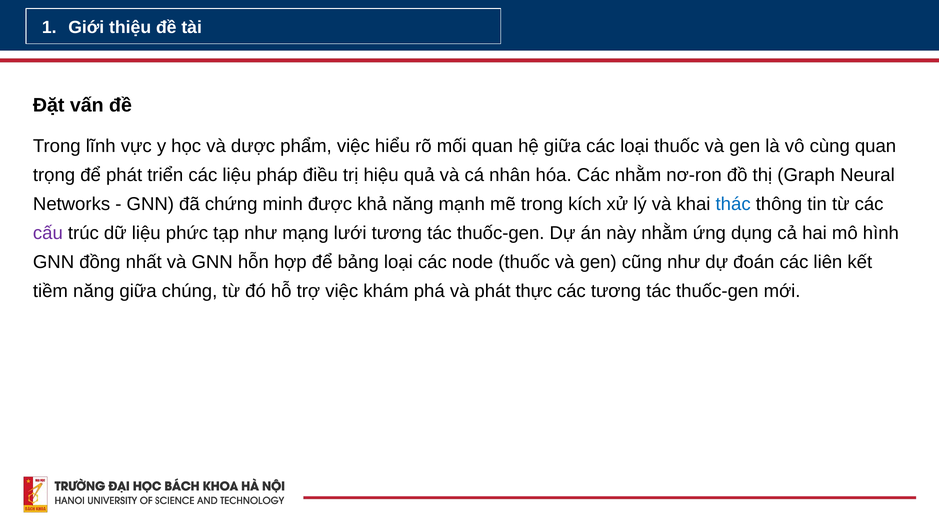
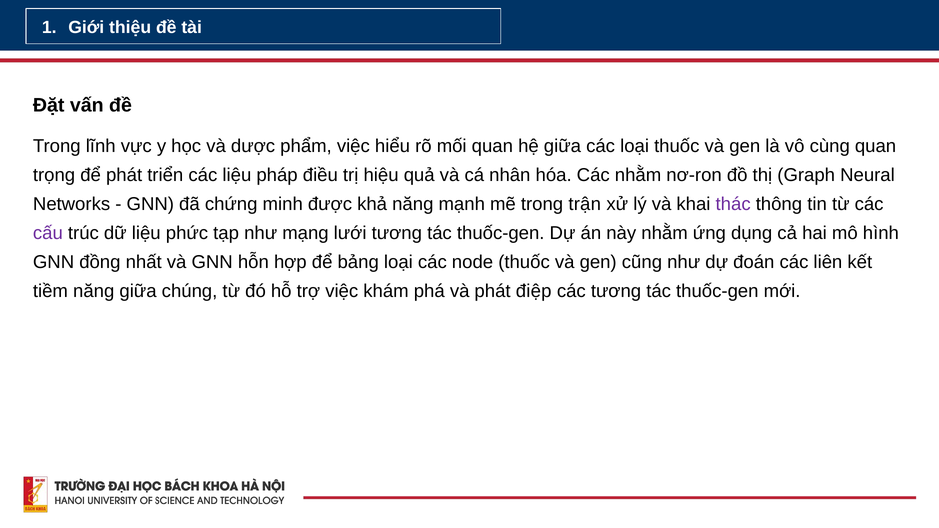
kích: kích -> trận
thác colour: blue -> purple
thực: thực -> điệp
